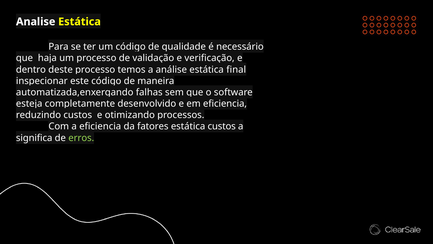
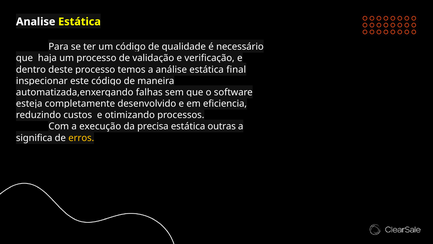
eficiencia at (100, 126): eficiencia -> execução
fatores: fatores -> precisa
estática custos: custos -> outras
erros colour: light green -> yellow
